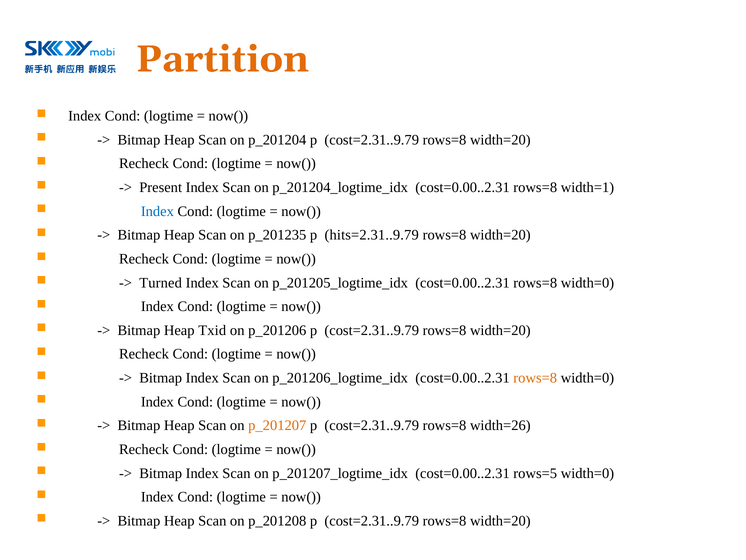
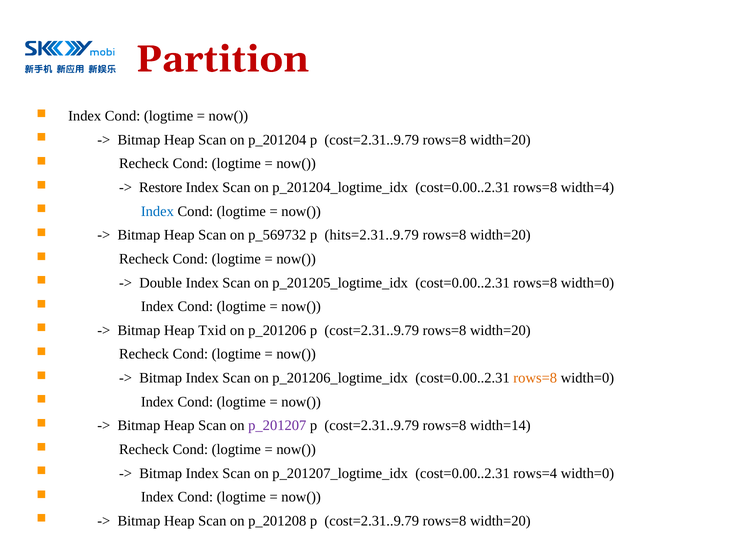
Partition colour: orange -> red
Present: Present -> Restore
width=1: width=1 -> width=4
p_201235: p_201235 -> p_569732
Turned: Turned -> Double
p_201207 colour: orange -> purple
width=26: width=26 -> width=14
rows=5: rows=5 -> rows=4
